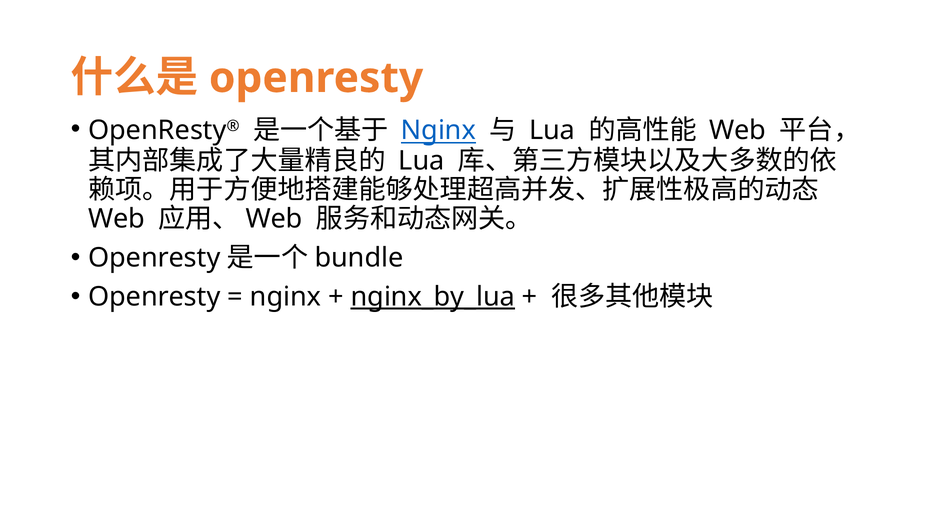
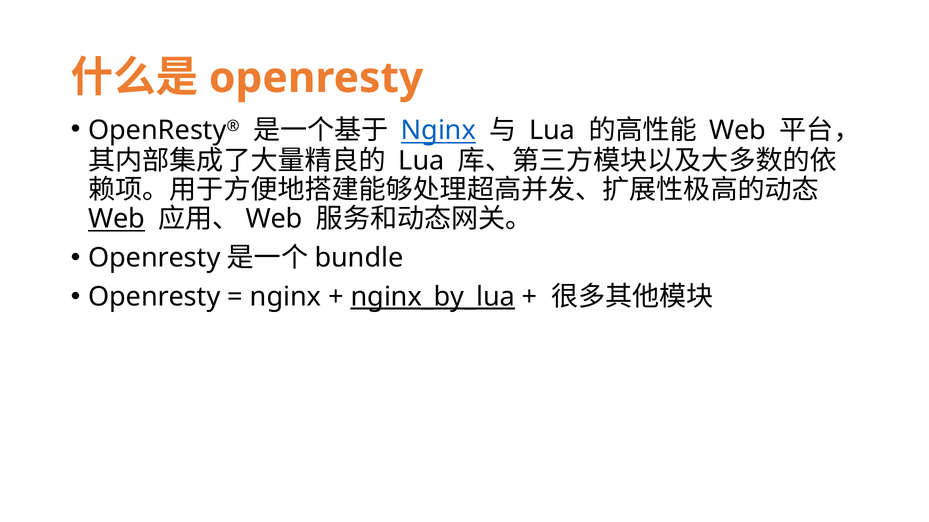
Web at (117, 219) underline: none -> present
